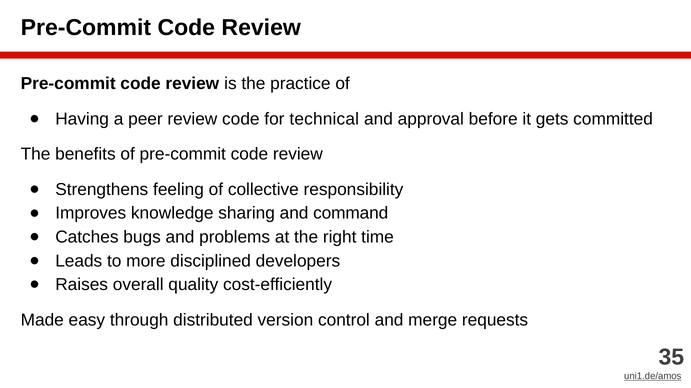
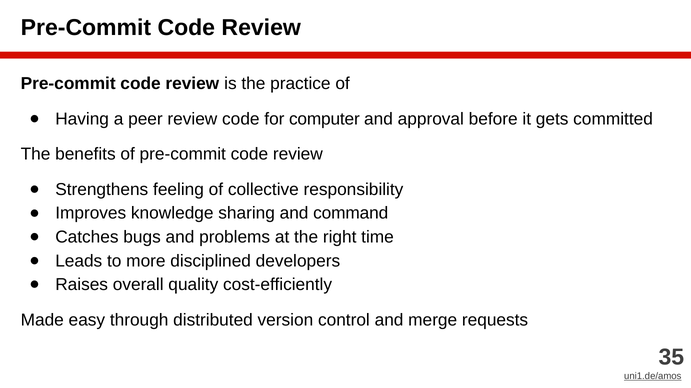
technical: technical -> computer
